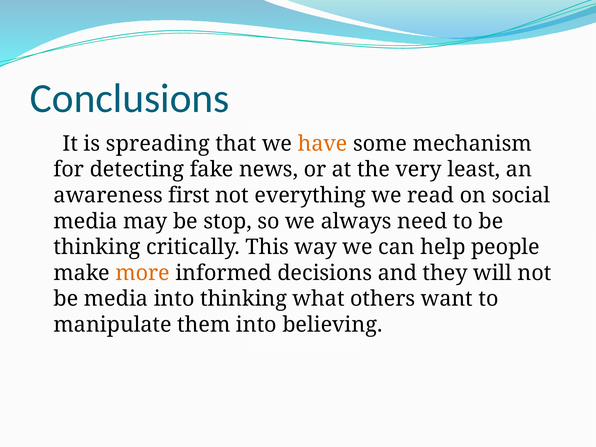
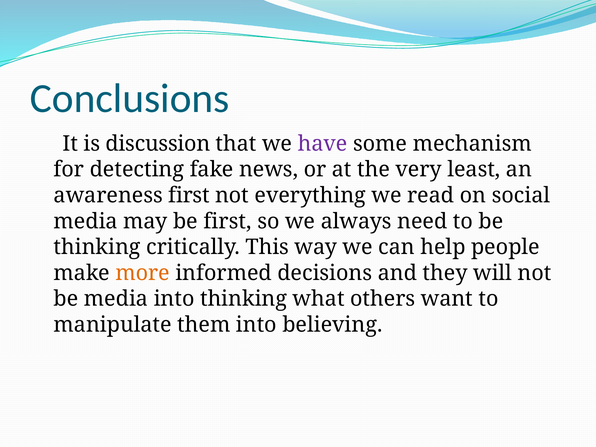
spreading: spreading -> discussion
have colour: orange -> purple
be stop: stop -> first
